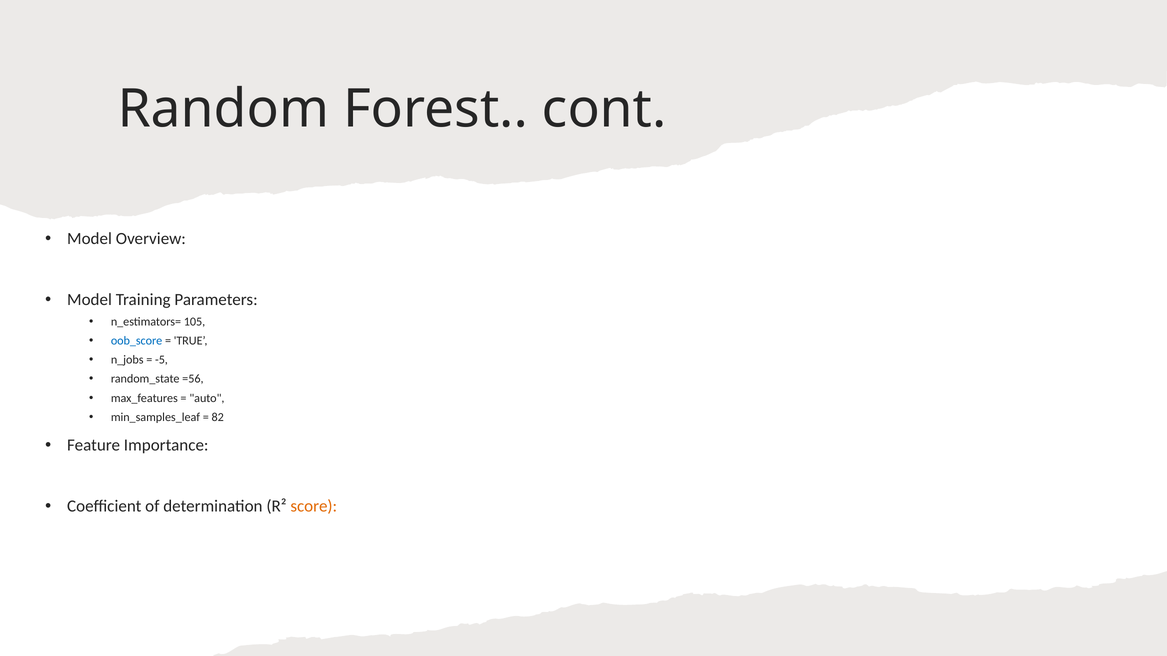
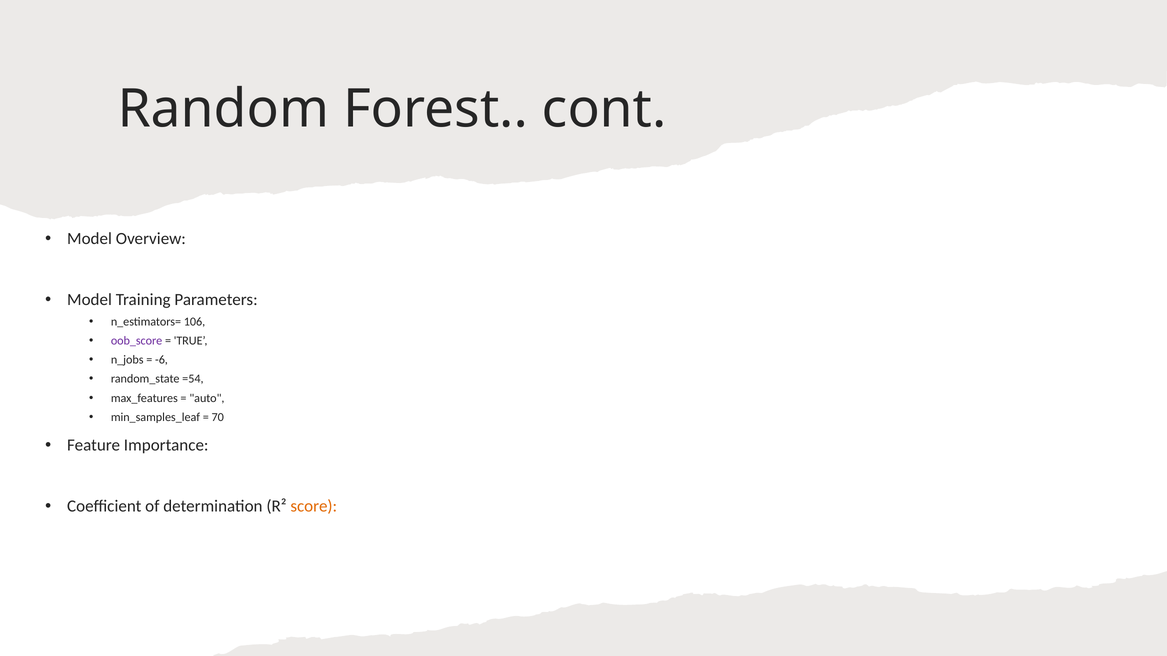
105: 105 -> 106
oob_score colour: blue -> purple
-5: -5 -> -6
=56: =56 -> =54
82: 82 -> 70
